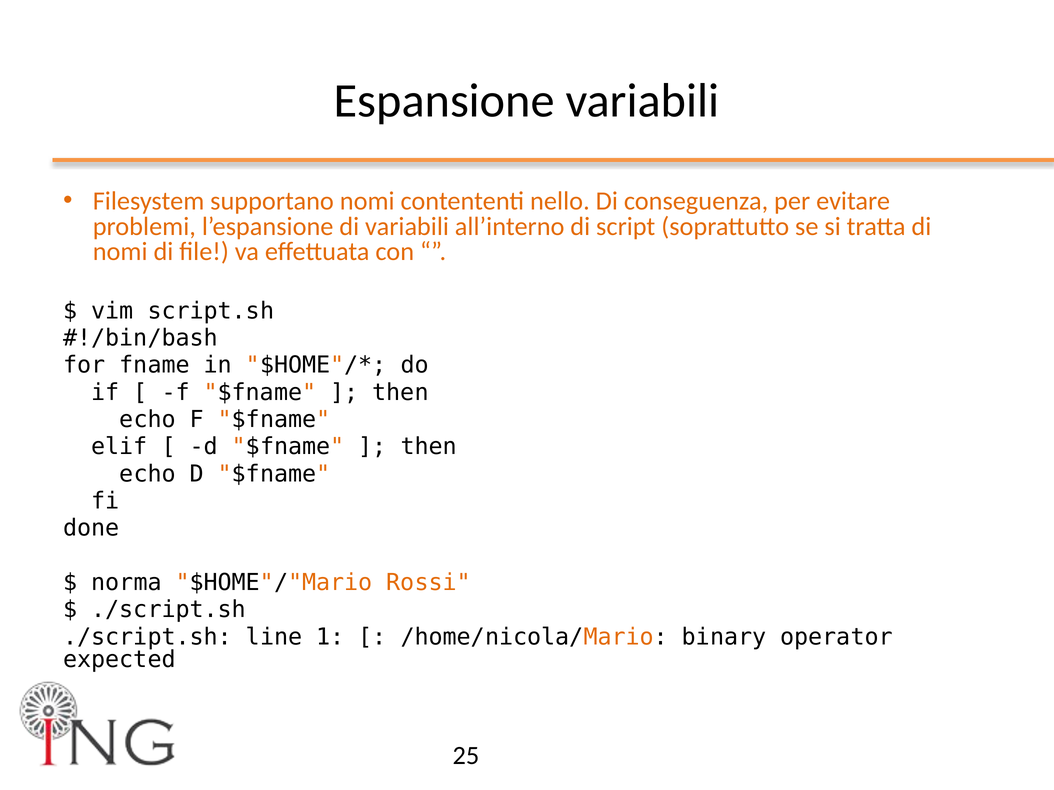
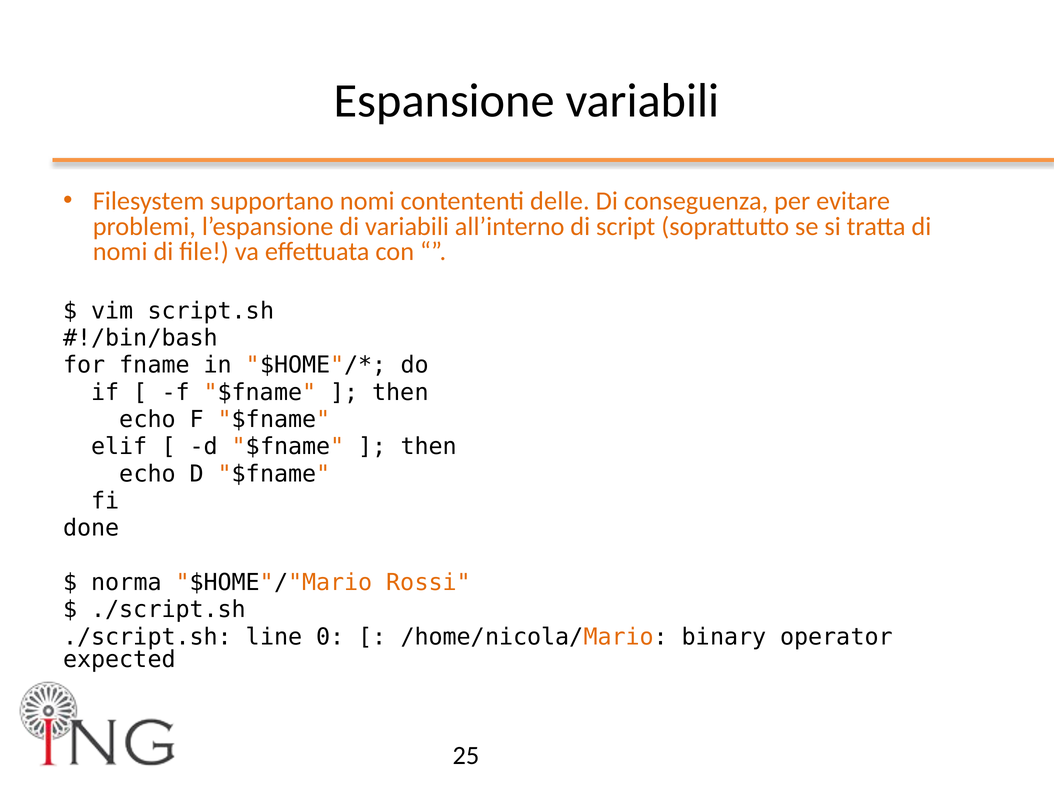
nello: nello -> delle
1: 1 -> 0
